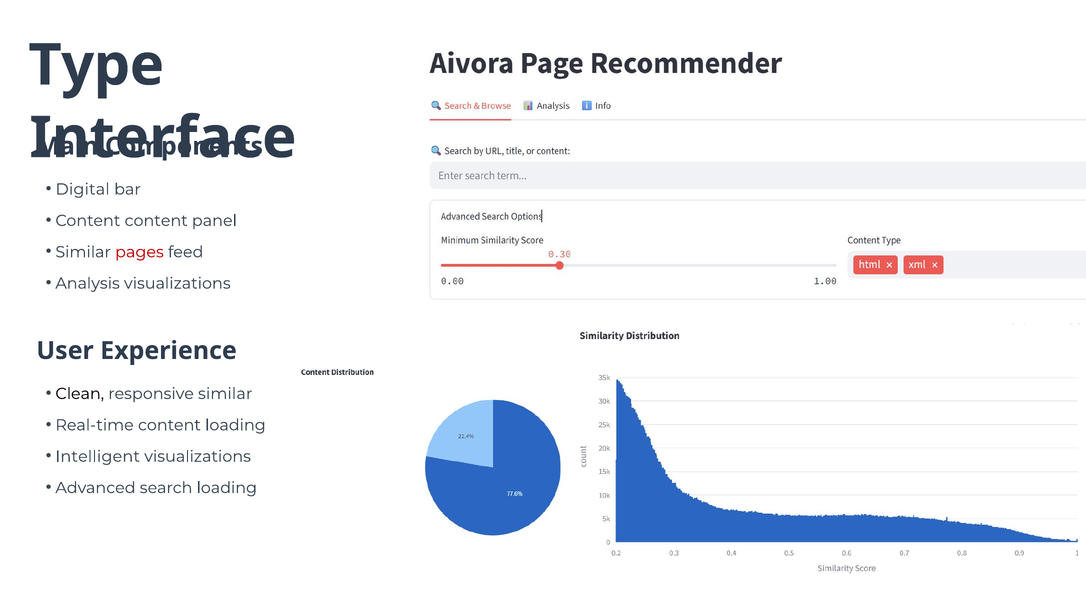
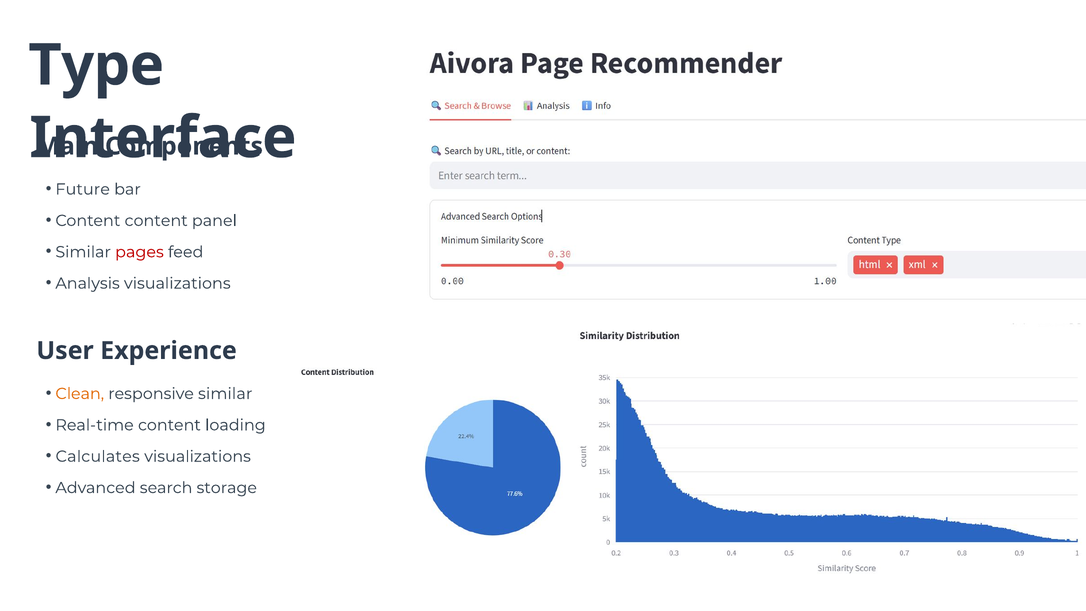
Digital: Digital -> Future
Clean colour: black -> orange
Intelligent: Intelligent -> Calculates
search loading: loading -> storage
